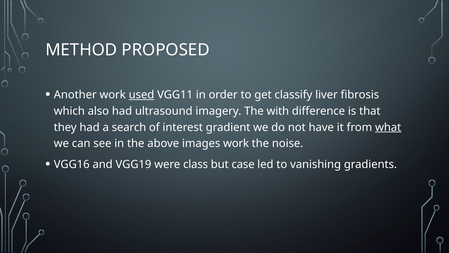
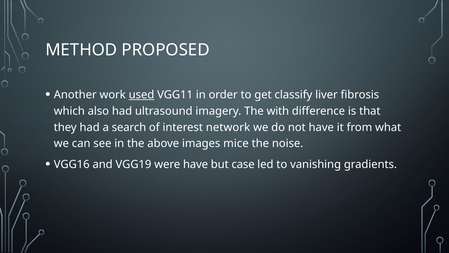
gradient: gradient -> network
what underline: present -> none
images work: work -> mice
were class: class -> have
